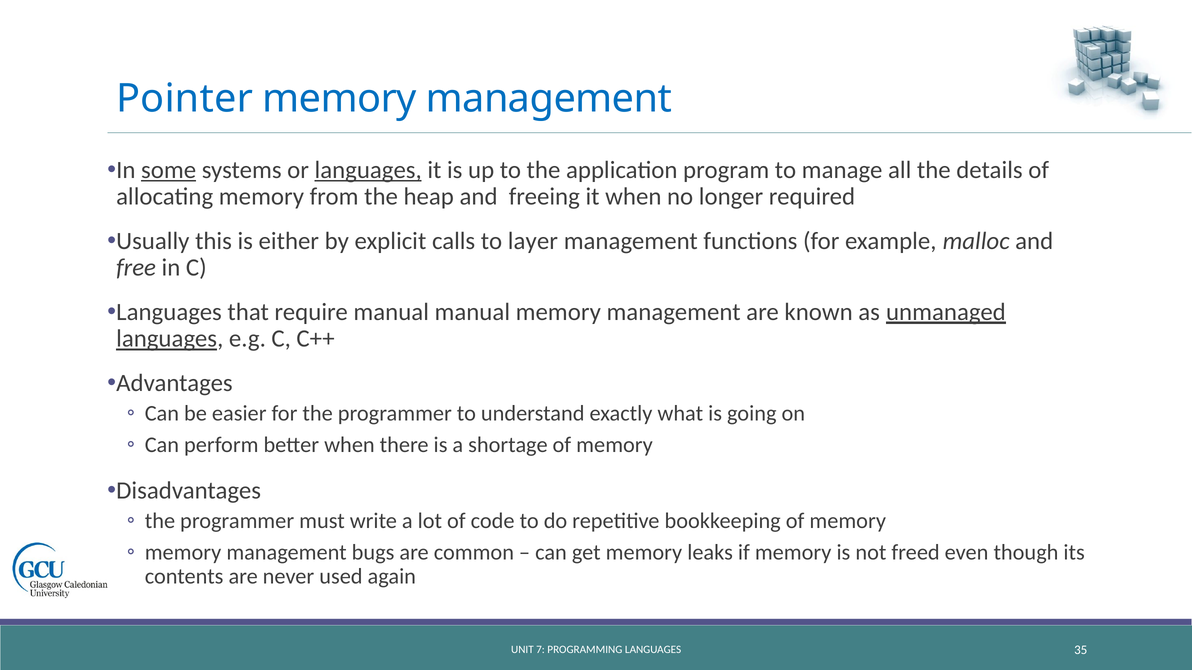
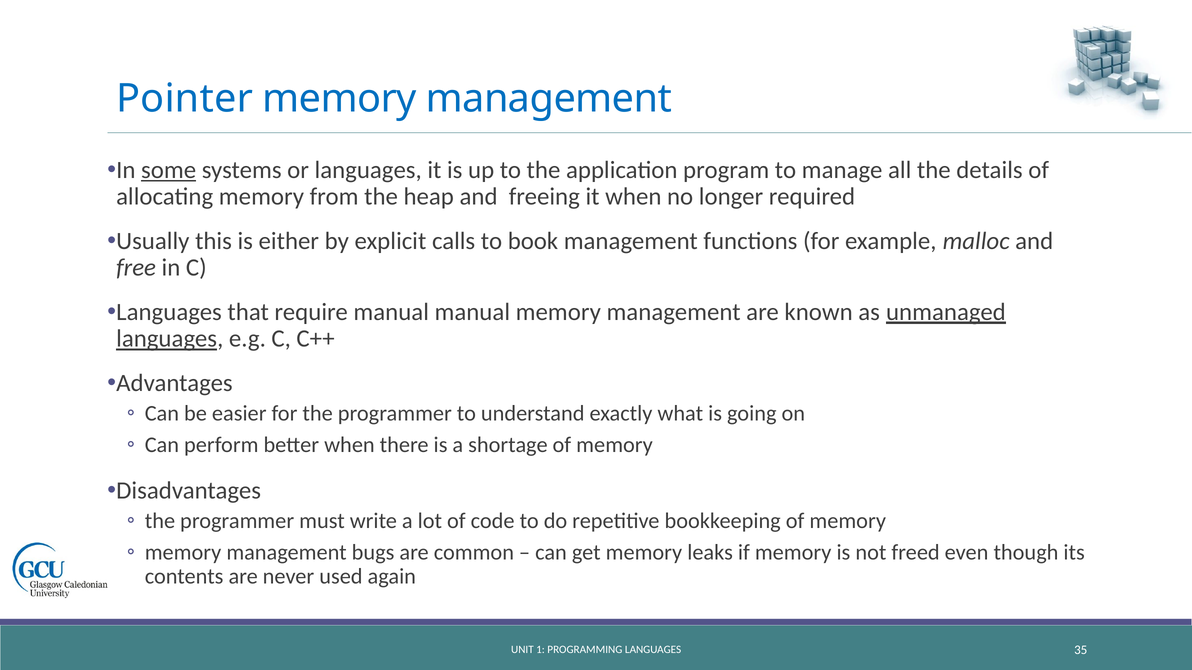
languages at (368, 170) underline: present -> none
layer: layer -> book
7: 7 -> 1
